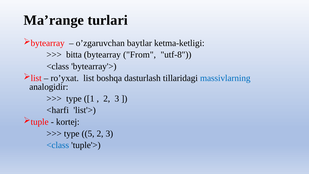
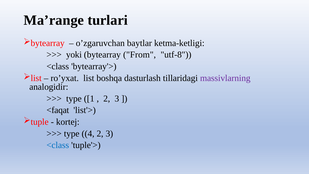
bitta: bitta -> yoki
massivlarning colour: blue -> purple
<harfi: <harfi -> <faqat
5: 5 -> 4
